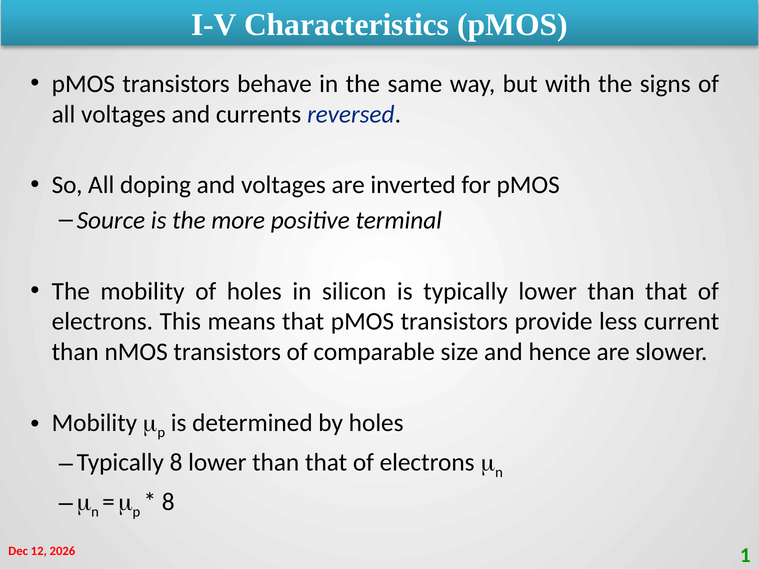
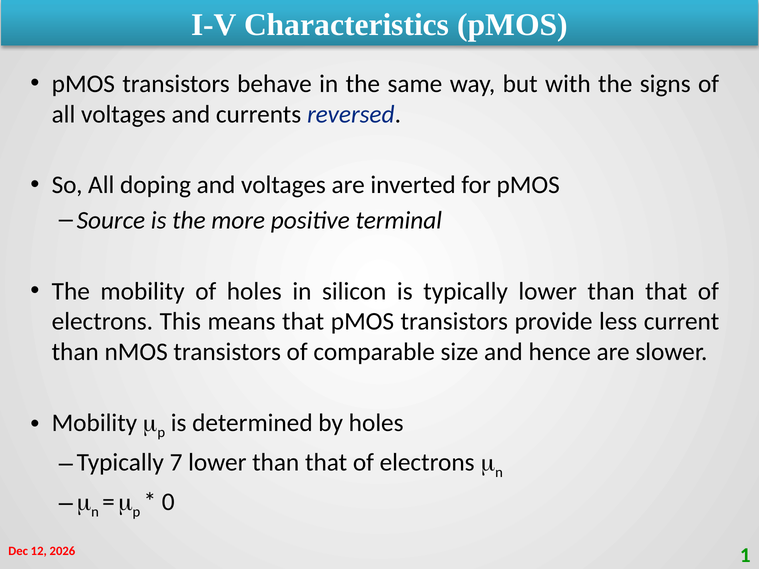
Typically 8: 8 -> 7
8 at (168, 502): 8 -> 0
